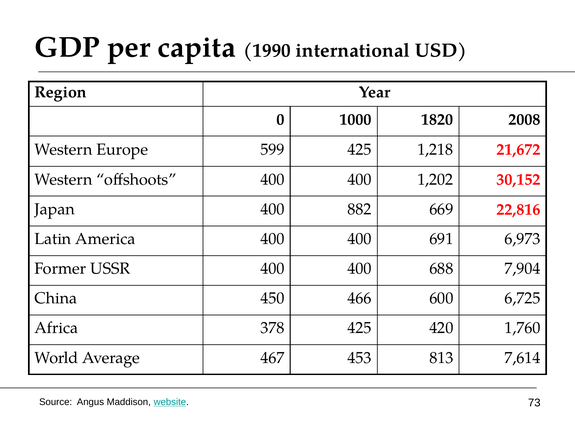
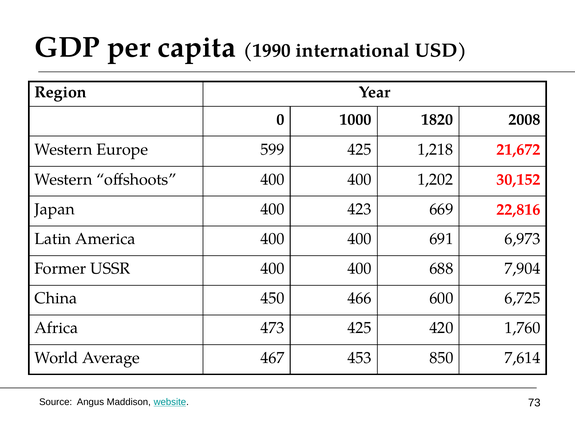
882: 882 -> 423
378: 378 -> 473
813: 813 -> 850
